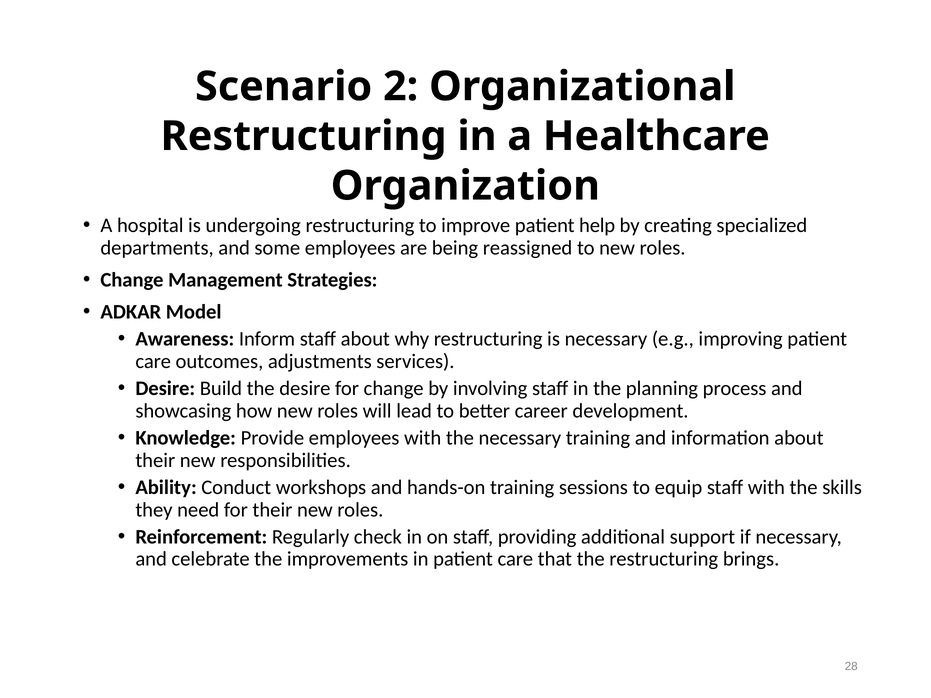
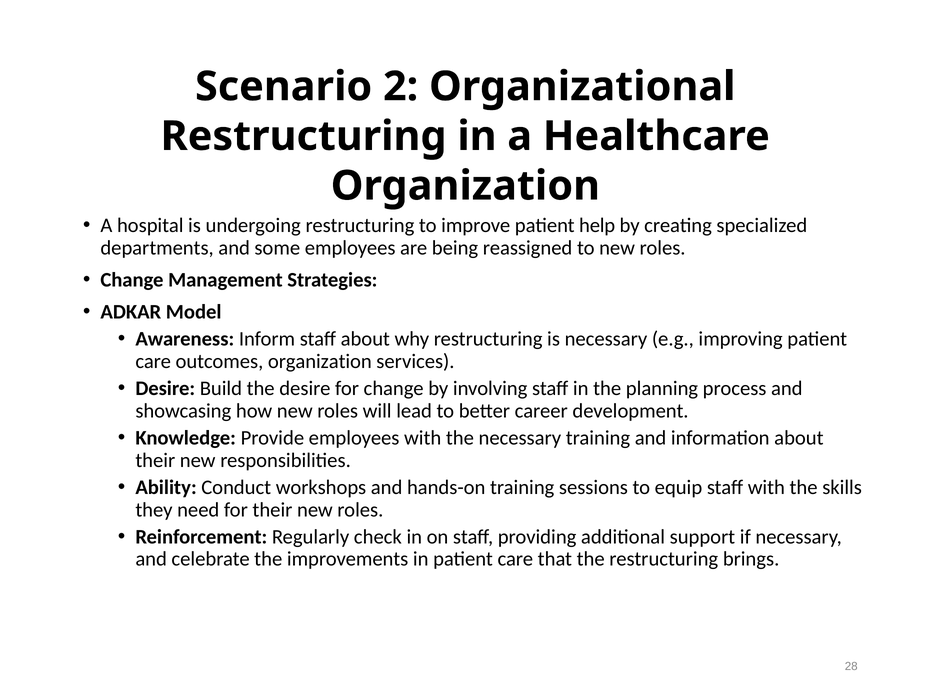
outcomes adjustments: adjustments -> organization
